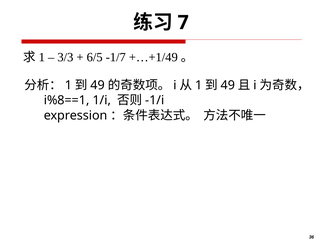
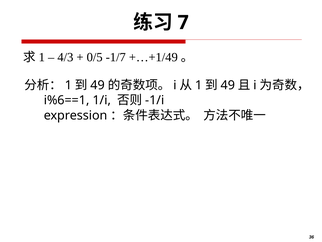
3/3: 3/3 -> 4/3
6/5: 6/5 -> 0/5
i%8==1: i%8==1 -> i%6==1
